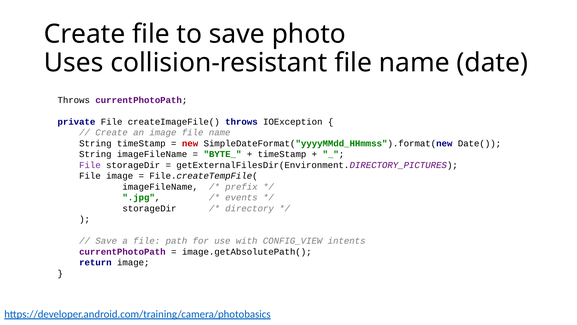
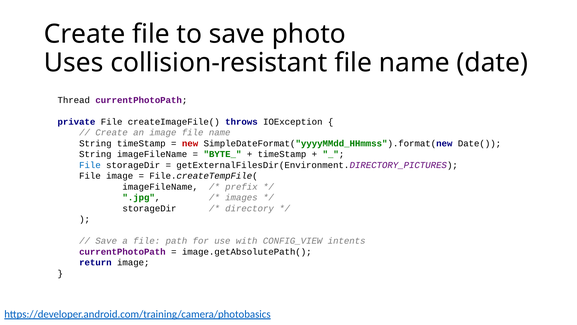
Throws at (74, 100): Throws -> Thread
File at (90, 165) colour: purple -> blue
events: events -> images
